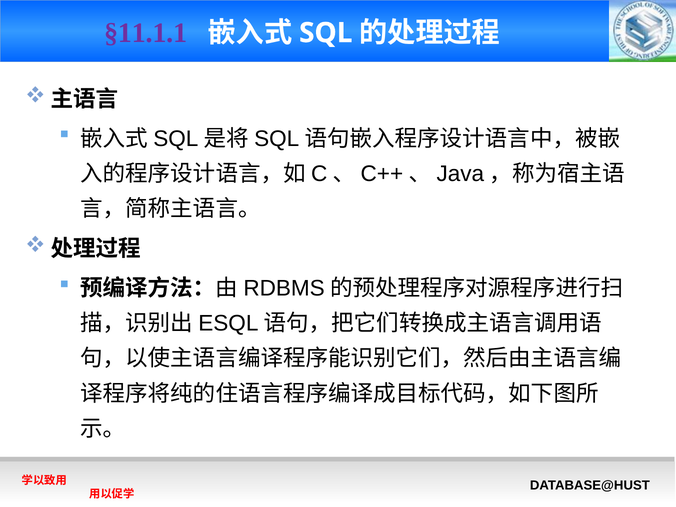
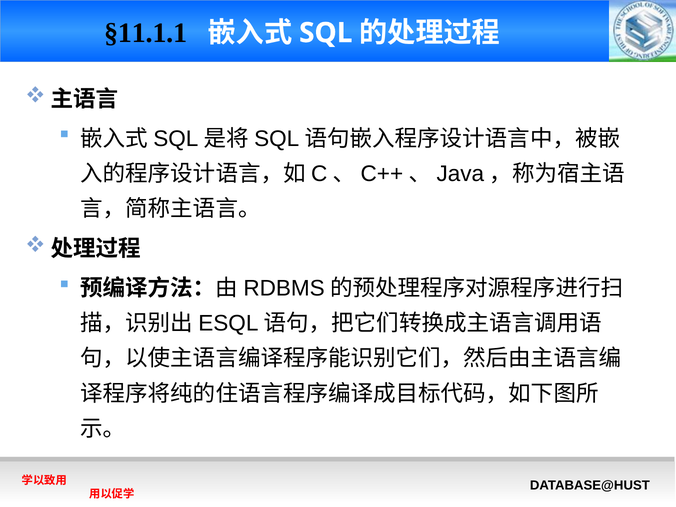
§11.1.1 colour: purple -> black
